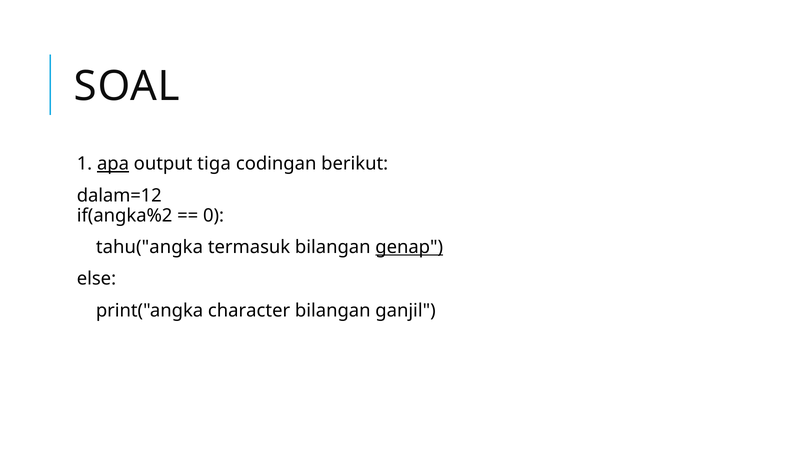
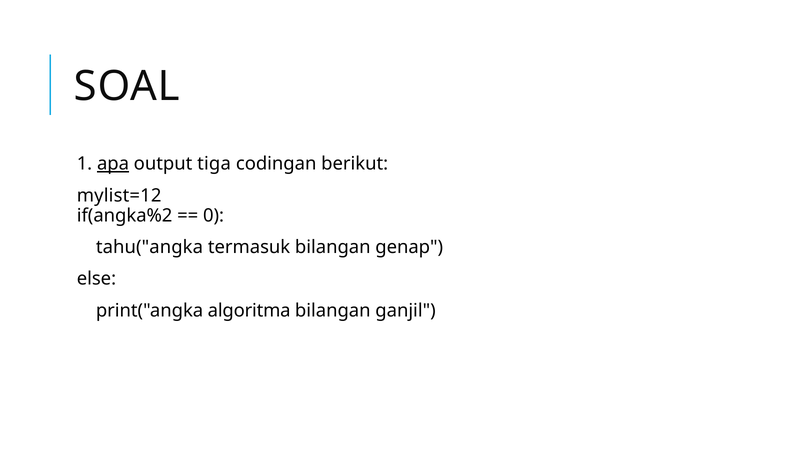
dalam=12: dalam=12 -> mylist=12
genap underline: present -> none
character: character -> algoritma
